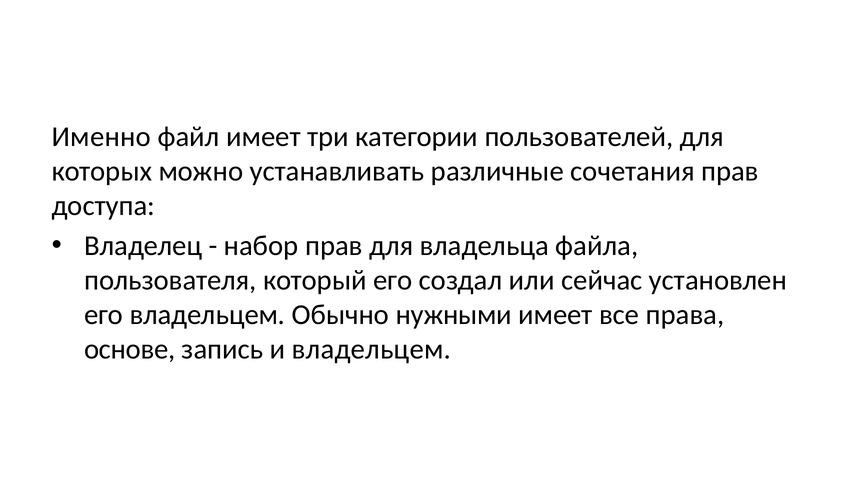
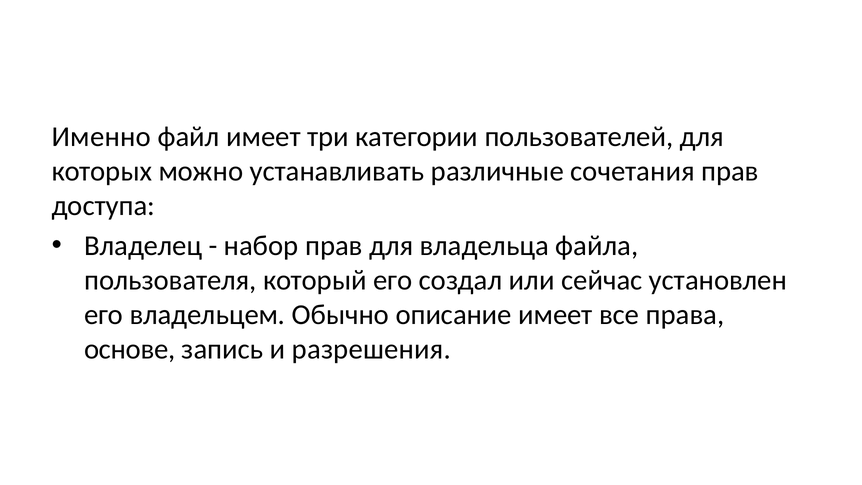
нужными: нужными -> описание
и владельцем: владельцем -> разрешения
